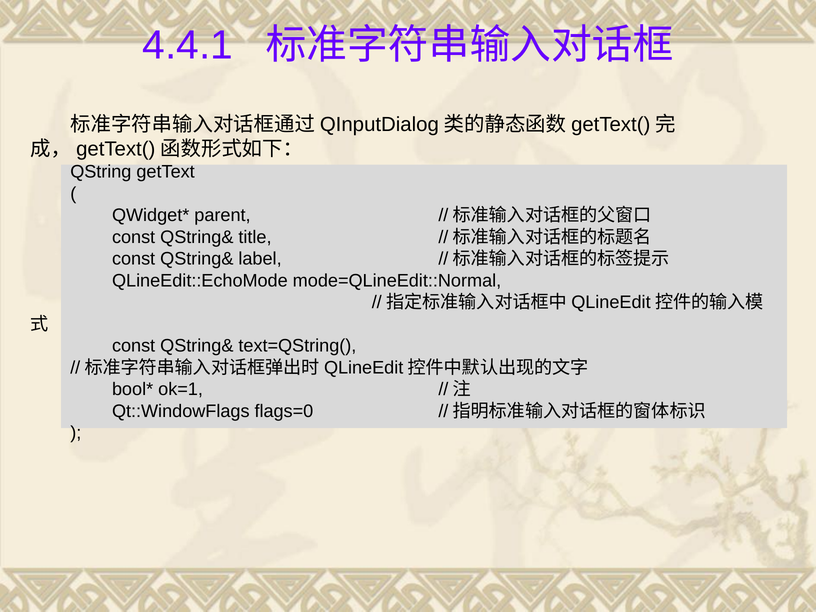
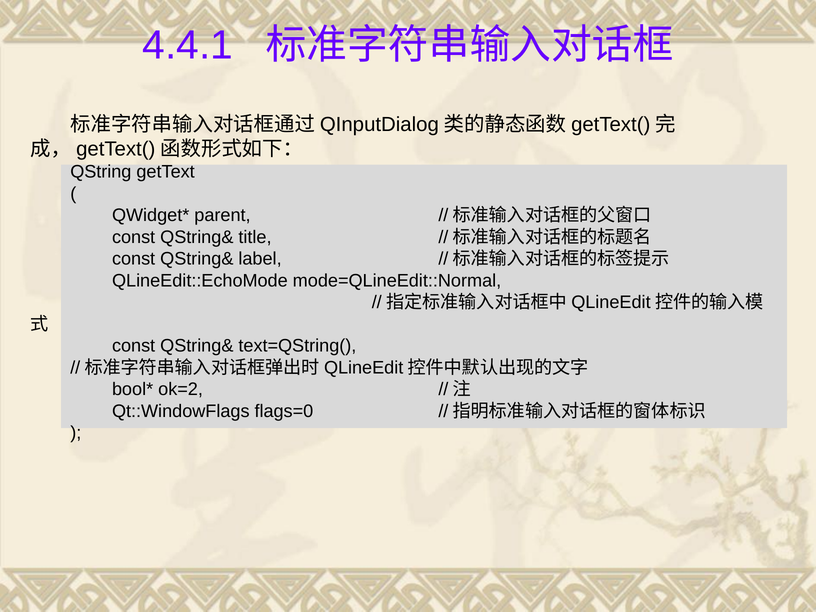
ok=1: ok=1 -> ok=2
